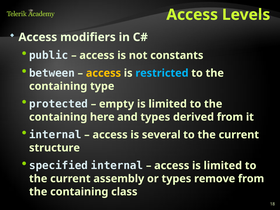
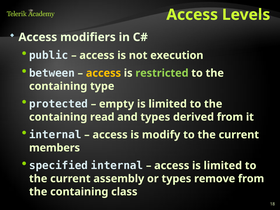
constants: constants -> execution
restricted colour: light blue -> light green
here: here -> read
several: several -> modify
structure: structure -> members
